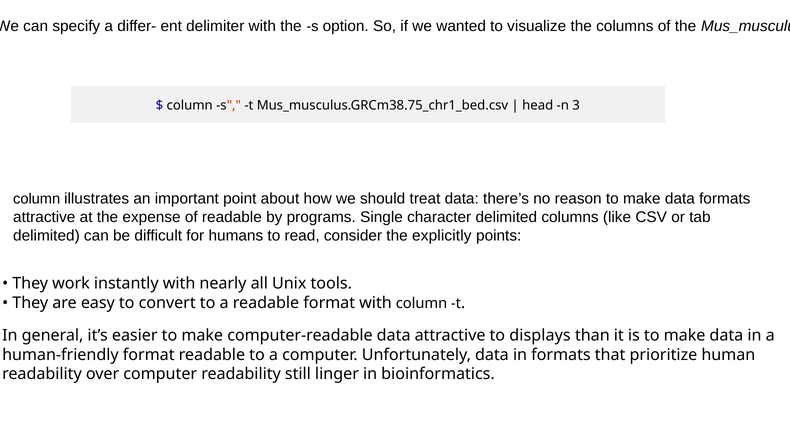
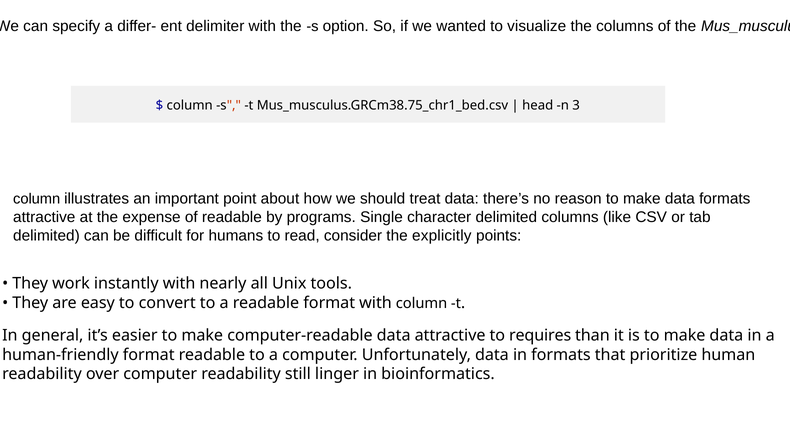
displays: displays -> requires
